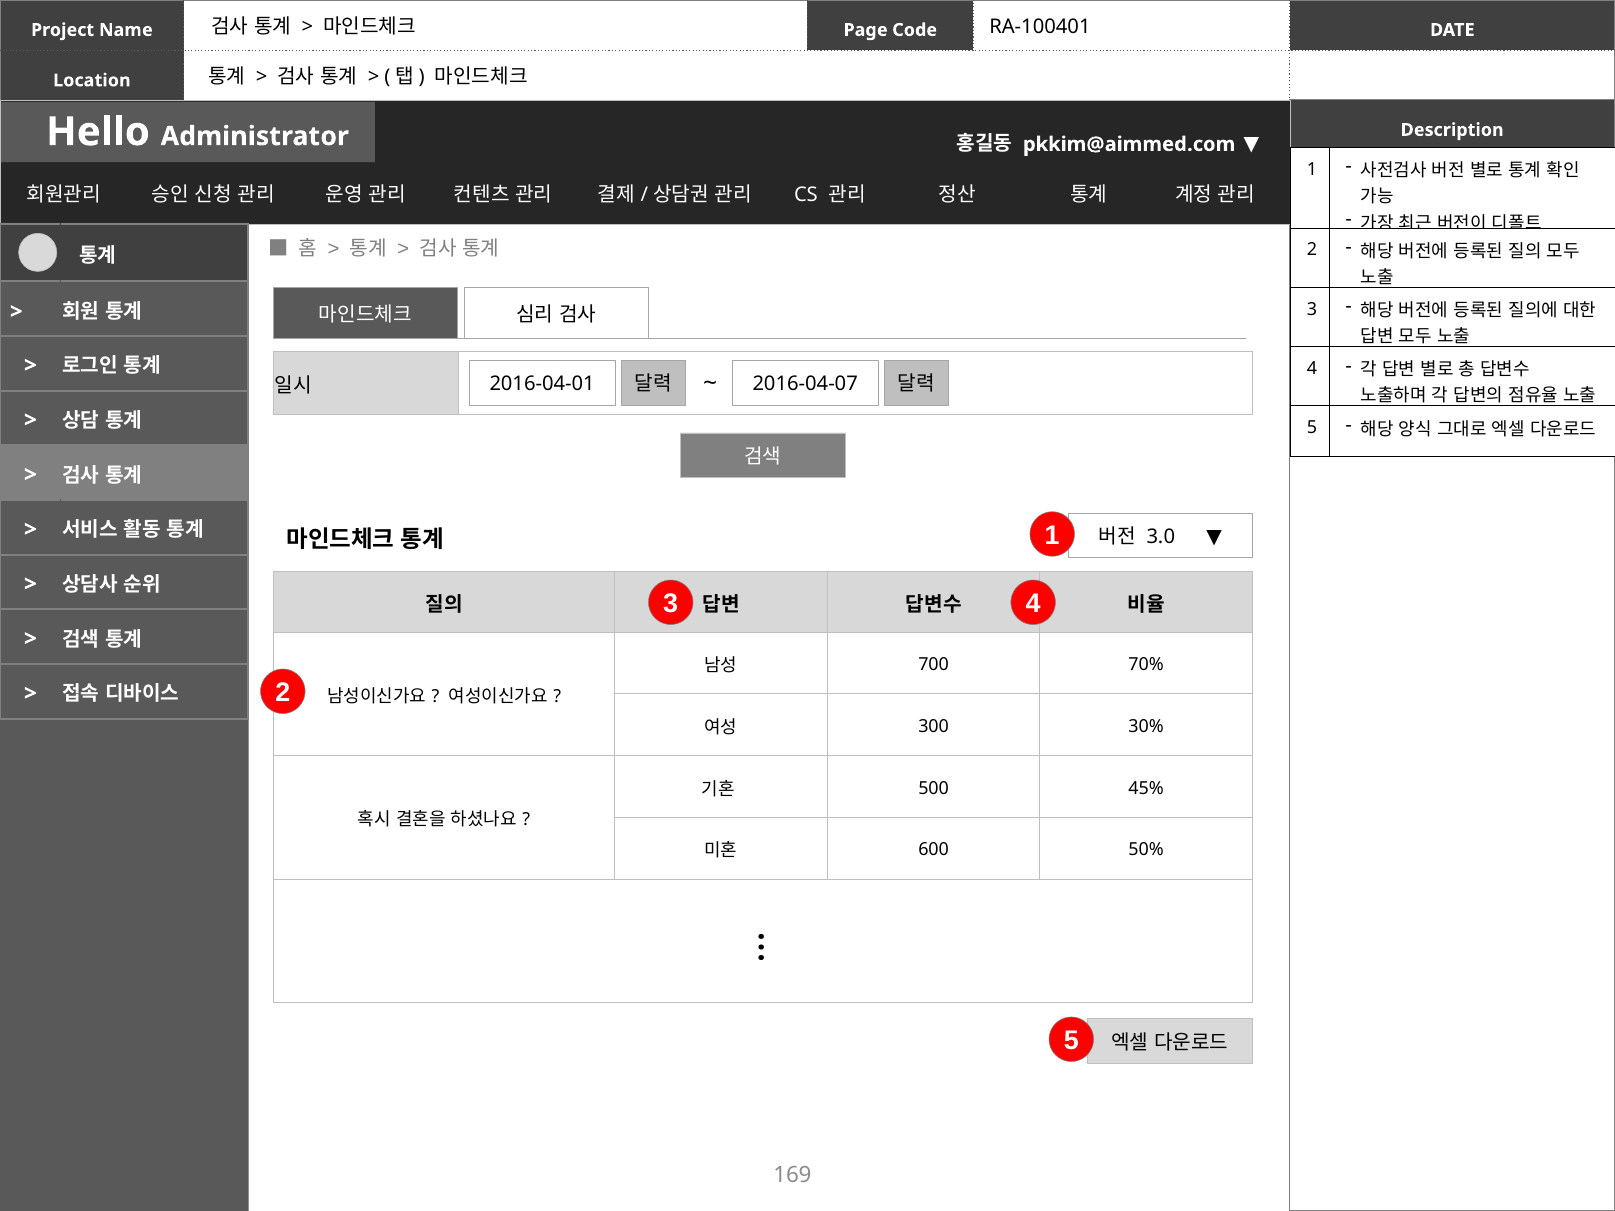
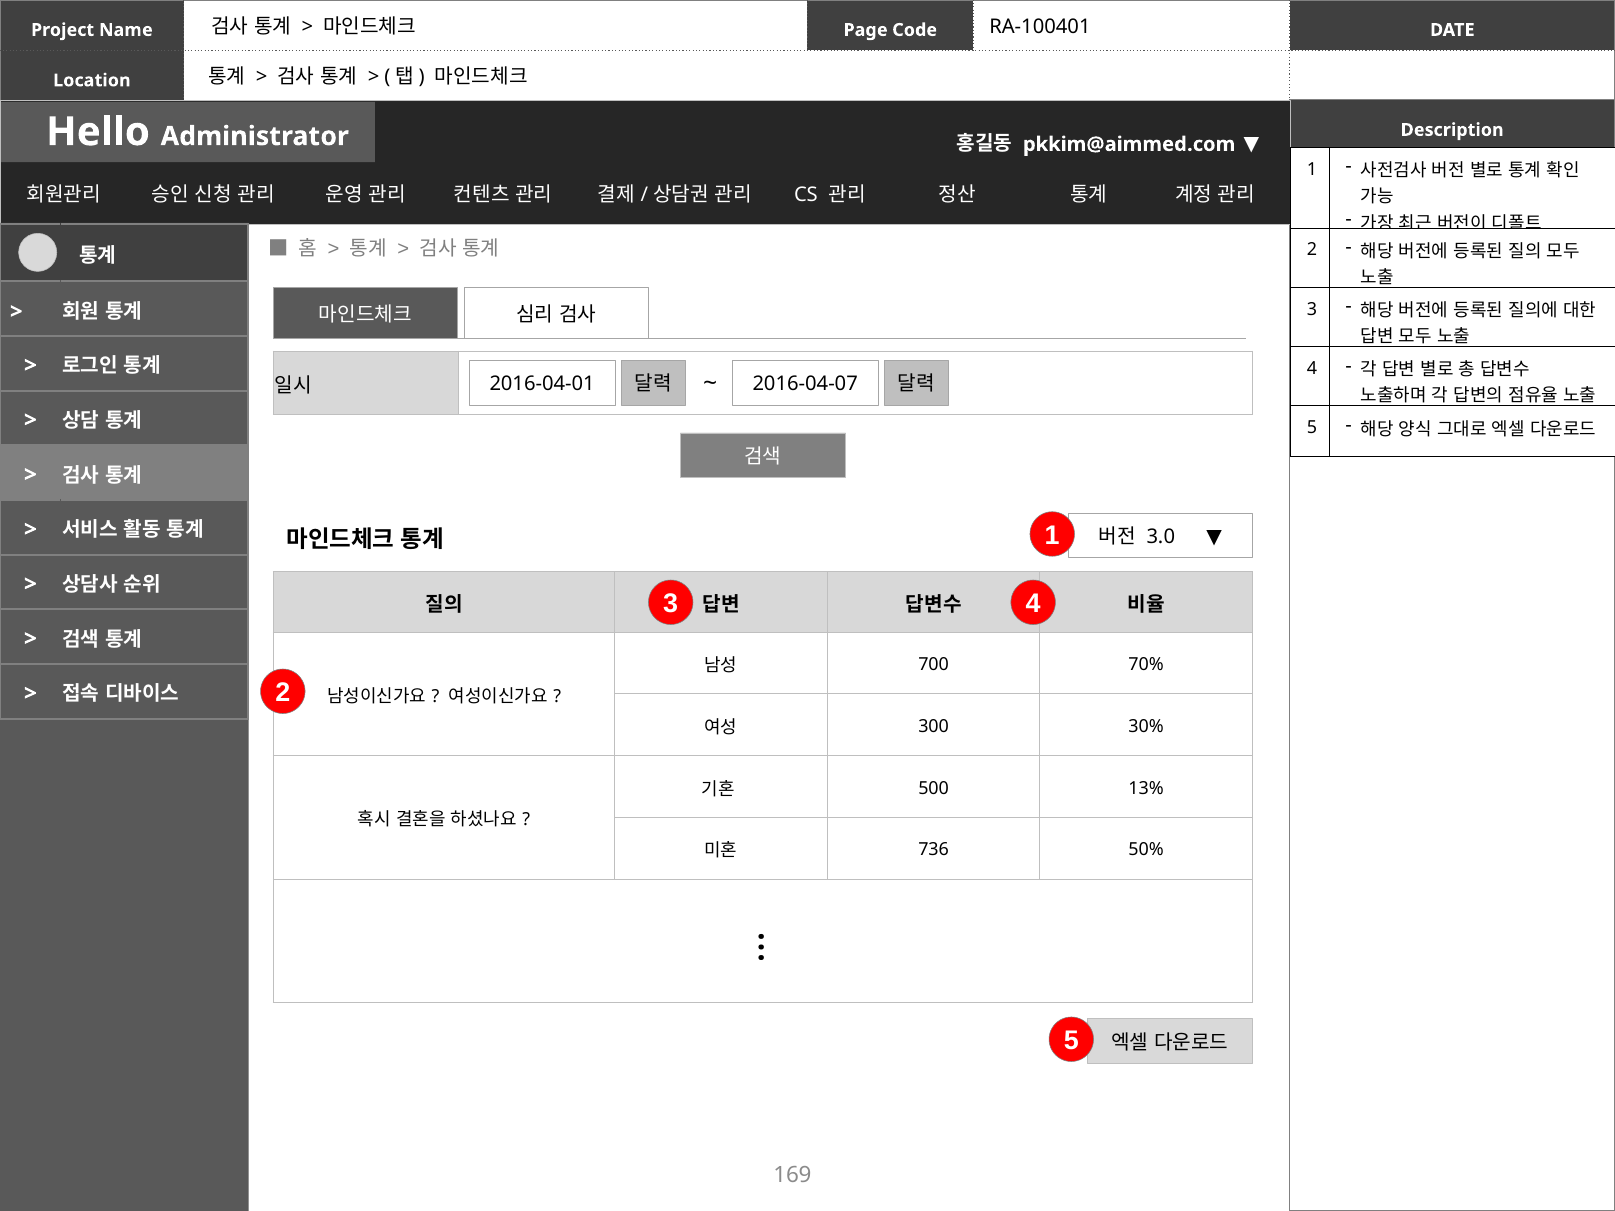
45%: 45% -> 13%
600: 600 -> 736
